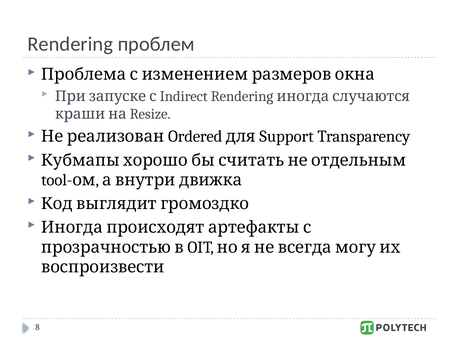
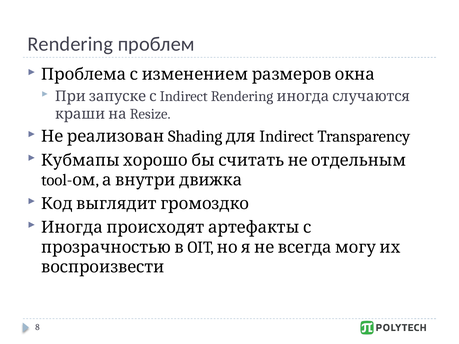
Ordered: Ordered -> Shading
для Support: Support -> Indirect
